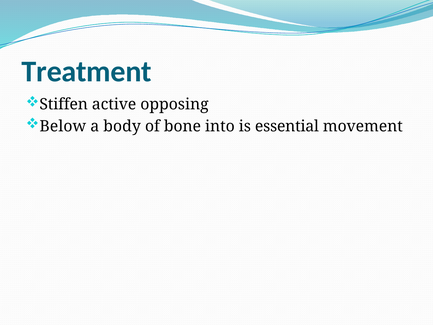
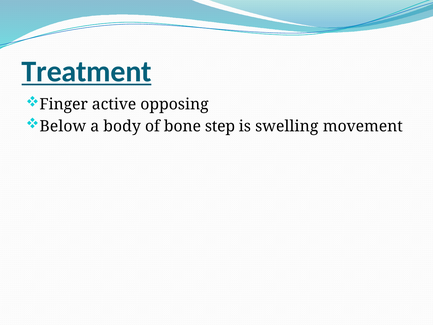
Treatment underline: none -> present
Stiffen: Stiffen -> Finger
into: into -> step
essential: essential -> swelling
